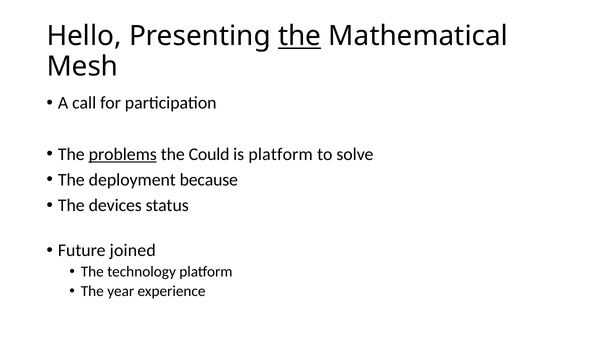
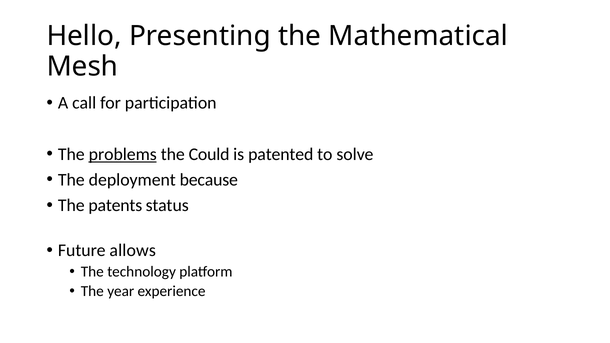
the at (300, 36) underline: present -> none
is platform: platform -> patented
devices: devices -> patents
joined: joined -> allows
